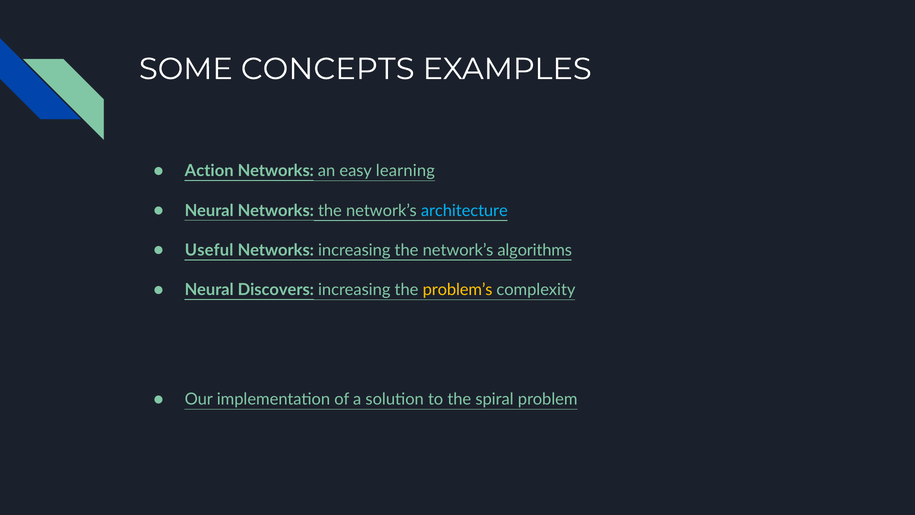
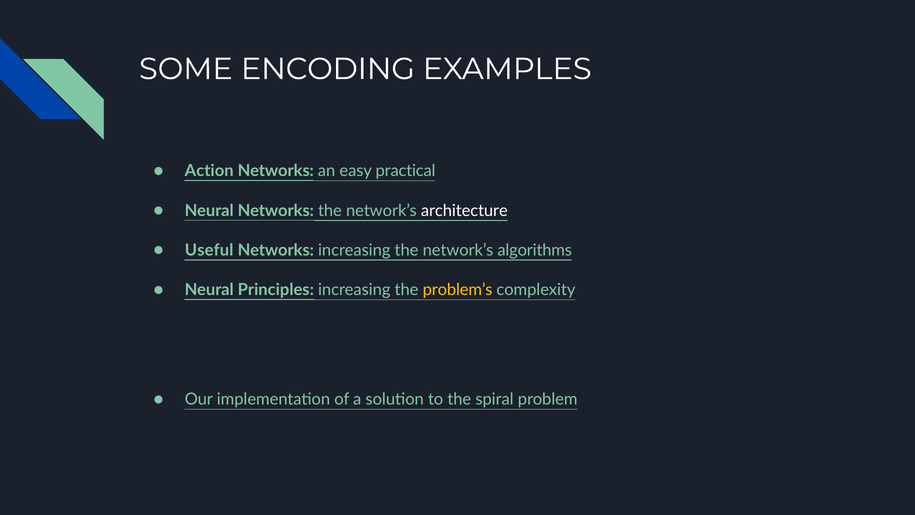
CONCEPTS: CONCEPTS -> ENCODING
learning: learning -> practical
architecture colour: light blue -> white
Discovers: Discovers -> Principles
